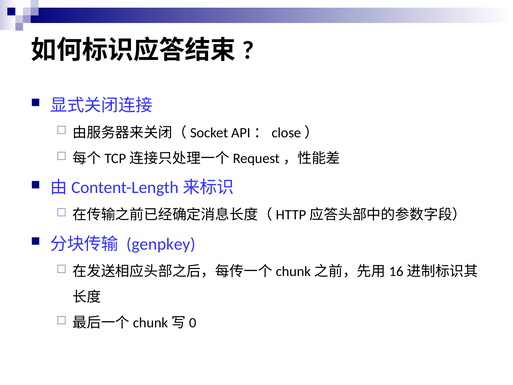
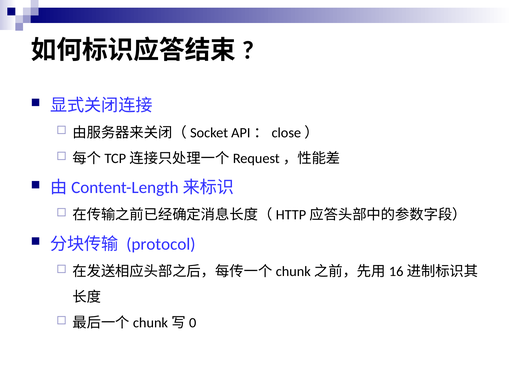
genpkey: genpkey -> protocol
